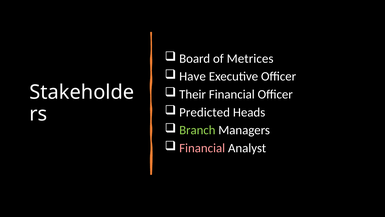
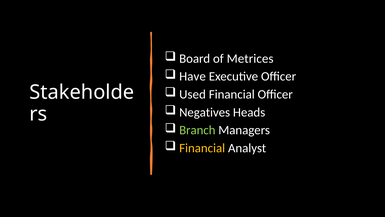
Their: Their -> Used
Predicted: Predicted -> Negatives
Financial at (202, 148) colour: pink -> yellow
